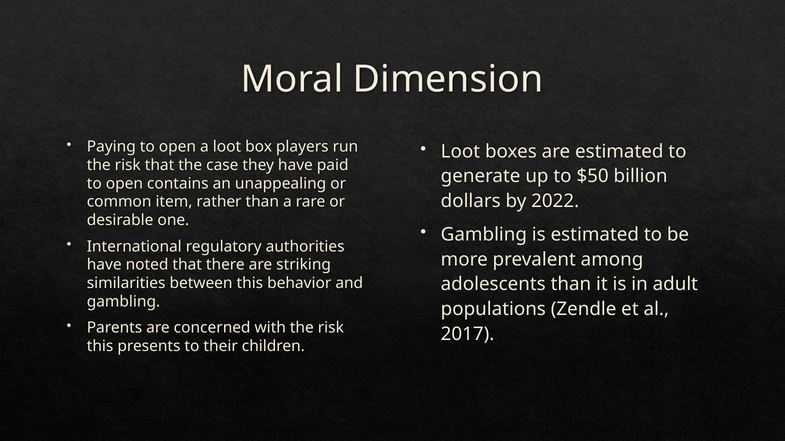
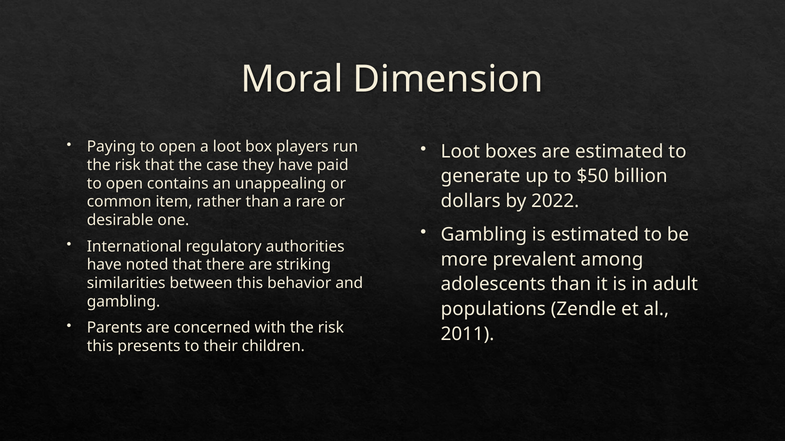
2017: 2017 -> 2011
